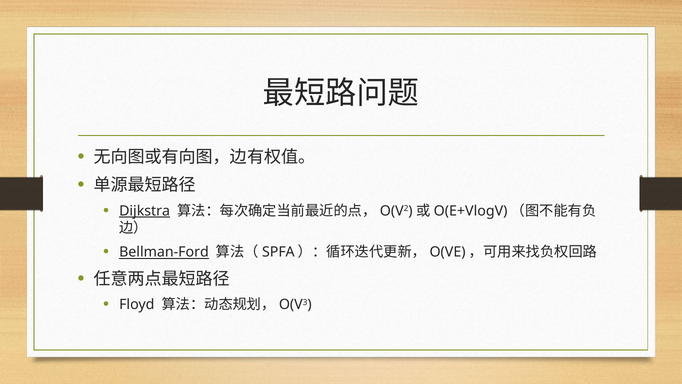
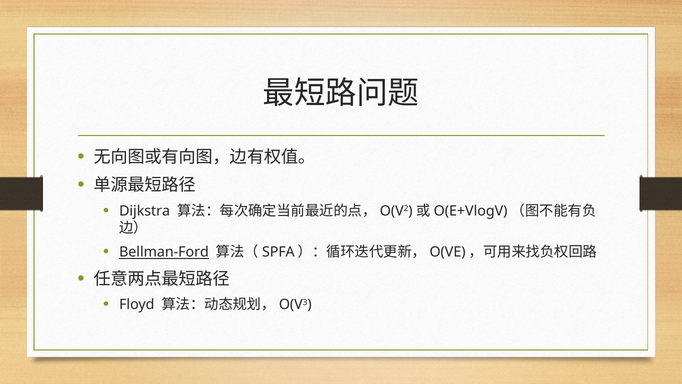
Dijkstra underline: present -> none
